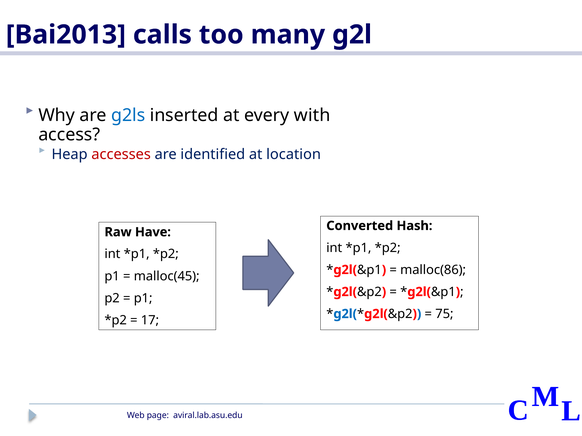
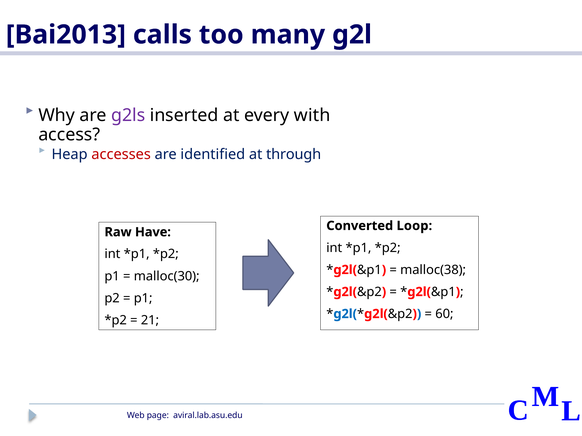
g2ls colour: blue -> purple
location: location -> through
Hash: Hash -> Loop
malloc(86: malloc(86 -> malloc(38
malloc(45: malloc(45 -> malloc(30
75: 75 -> 60
17: 17 -> 21
